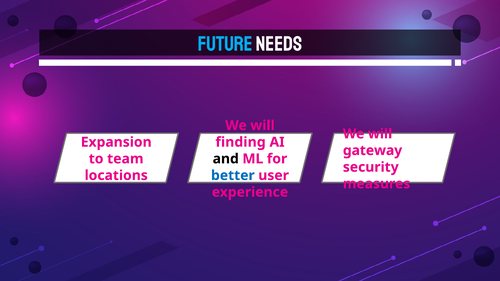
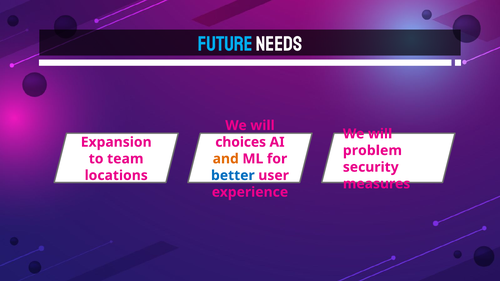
finding: finding -> choices
gateway: gateway -> problem
and colour: black -> orange
